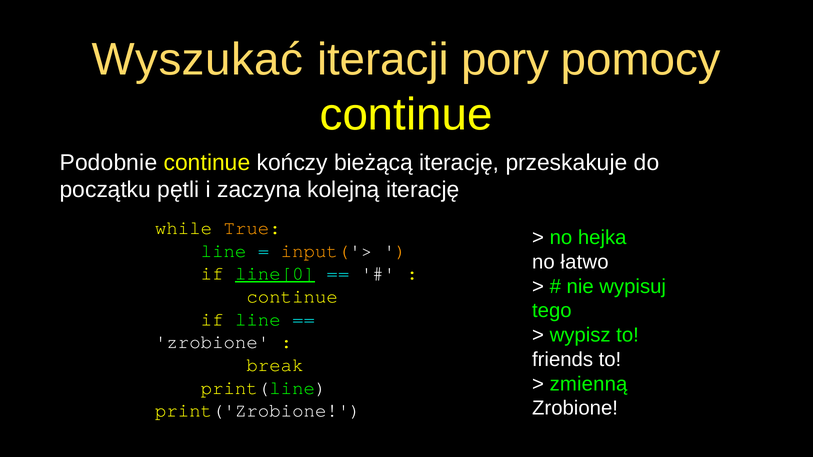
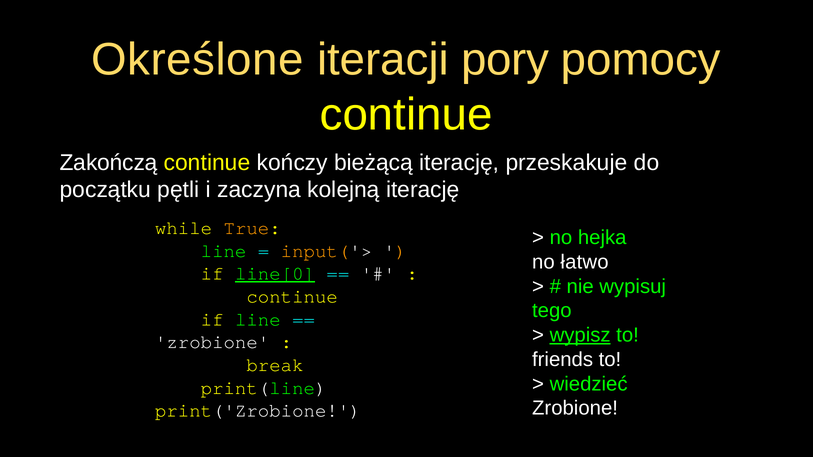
Wyszukać: Wyszukać -> Określone
Podobnie: Podobnie -> Zakończą
wypisz underline: none -> present
zmienną: zmienną -> wiedzieć
